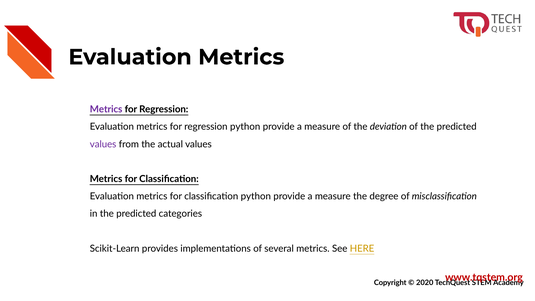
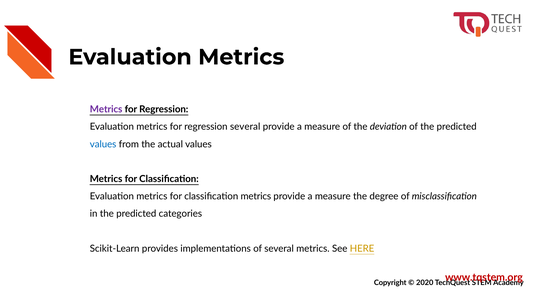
regression python: python -> several
values at (103, 144) colour: purple -> blue
classification python: python -> metrics
